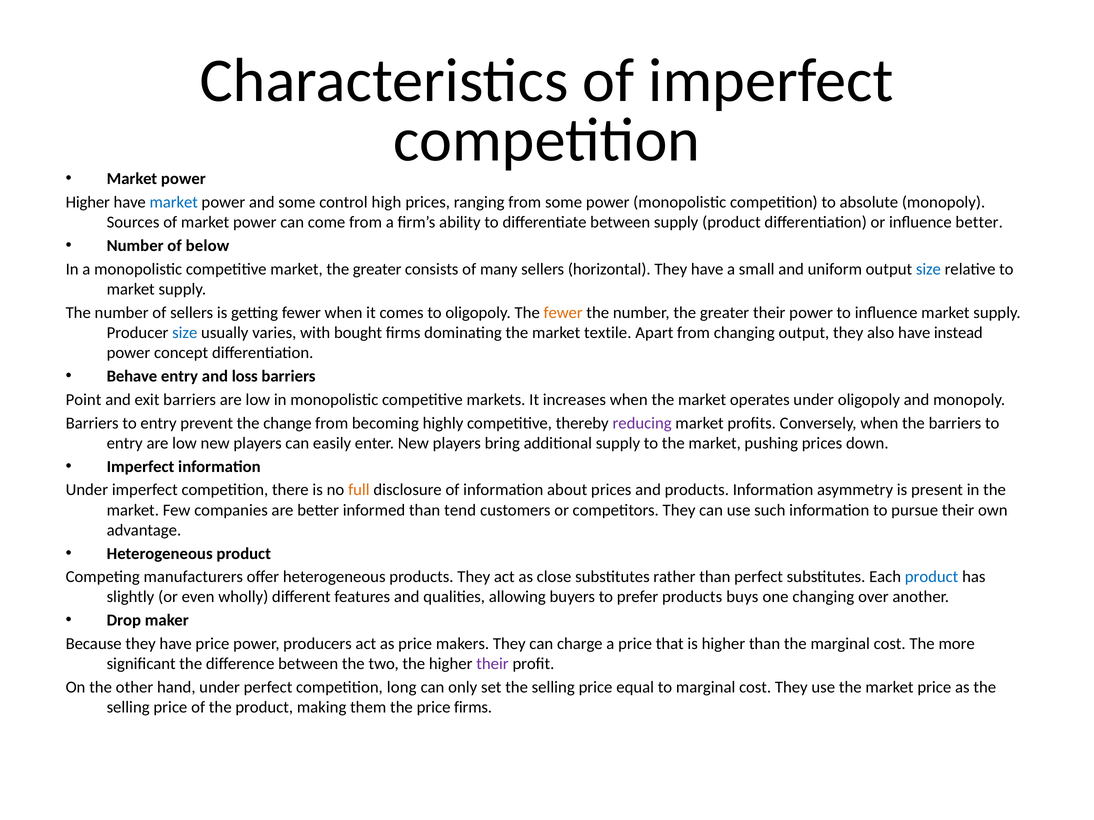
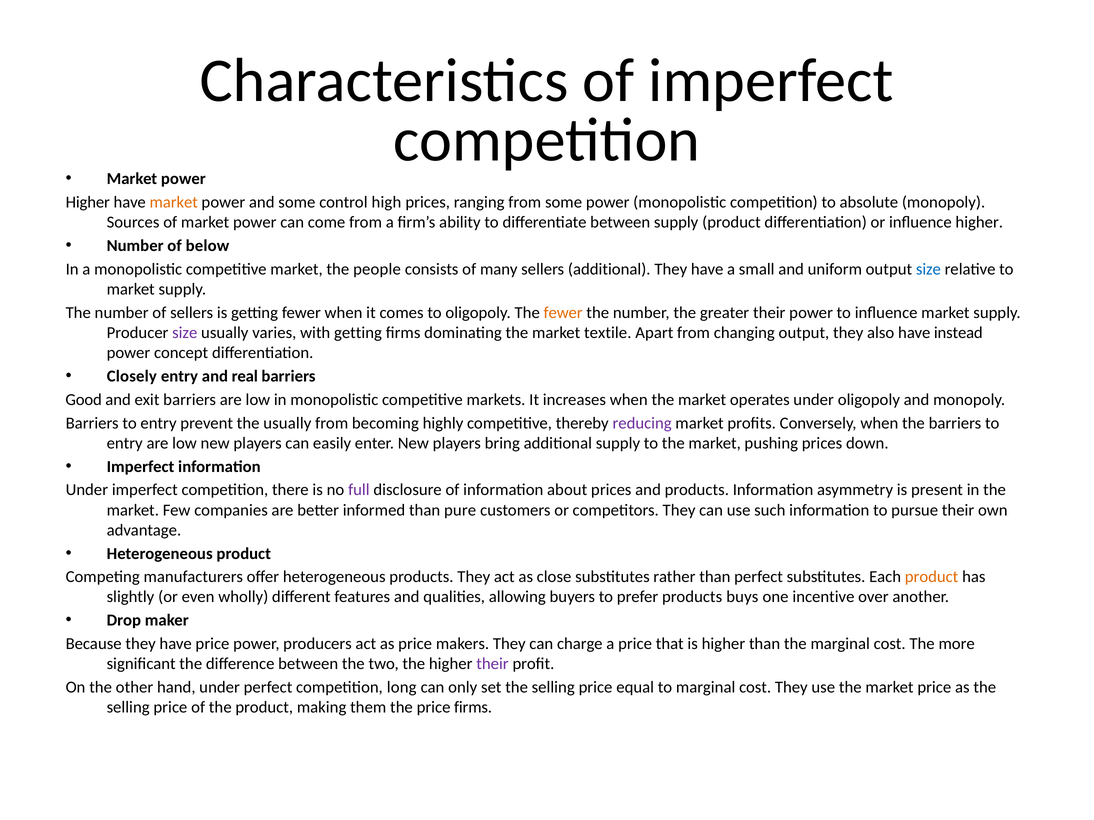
market at (174, 202) colour: blue -> orange
influence better: better -> higher
market the greater: greater -> people
sellers horizontal: horizontal -> additional
size at (185, 333) colour: blue -> purple
with bought: bought -> getting
Behave: Behave -> Closely
loss: loss -> real
Point: Point -> Good
the change: change -> usually
full colour: orange -> purple
tend: tend -> pure
product at (932, 577) colour: blue -> orange
one changing: changing -> incentive
